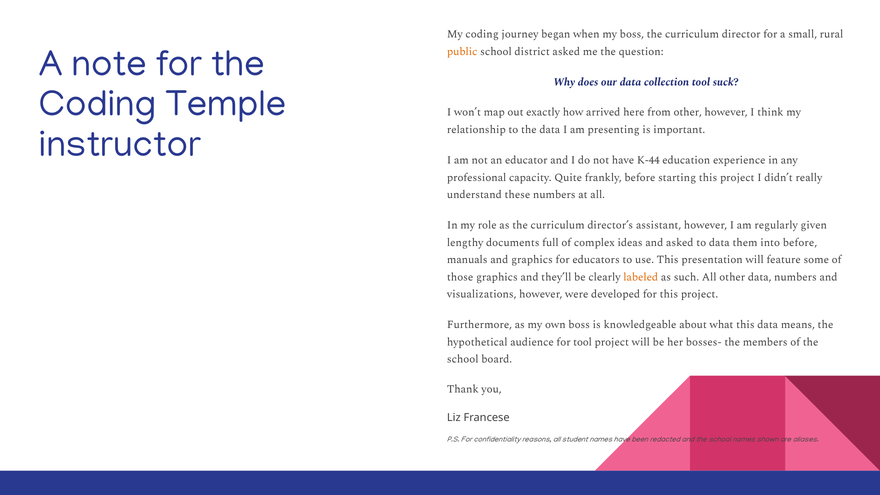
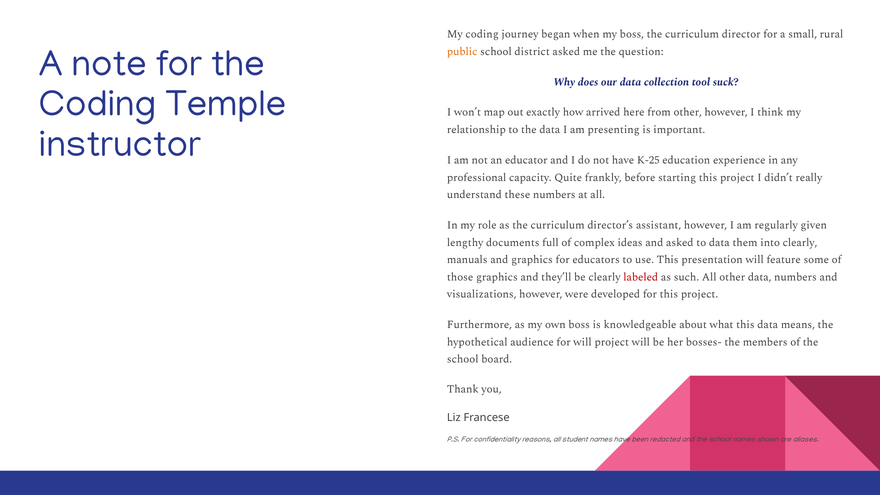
K-44: K-44 -> K-25
into before: before -> clearly
labeled colour: orange -> red
for tool: tool -> will
